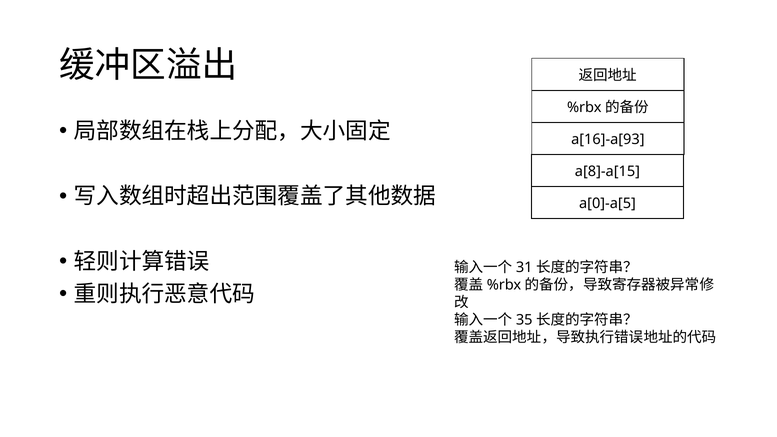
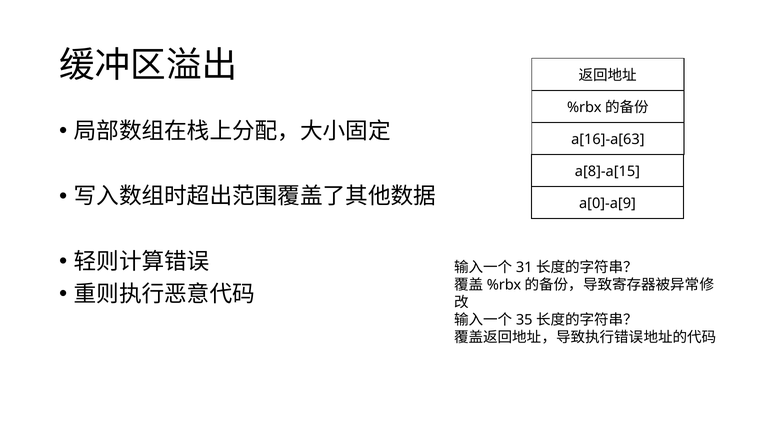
a[16]-a[93: a[16]-a[93 -> a[16]-a[63
a[0]-a[5: a[0]-a[5 -> a[0]-a[9
